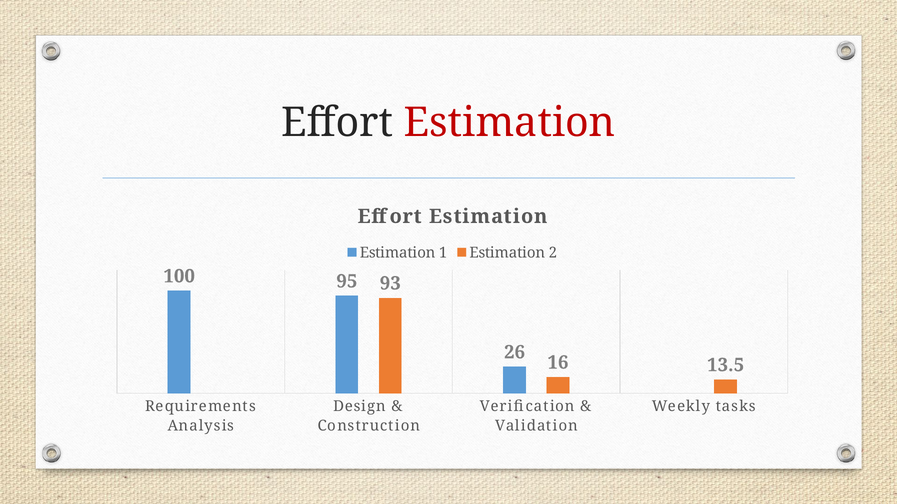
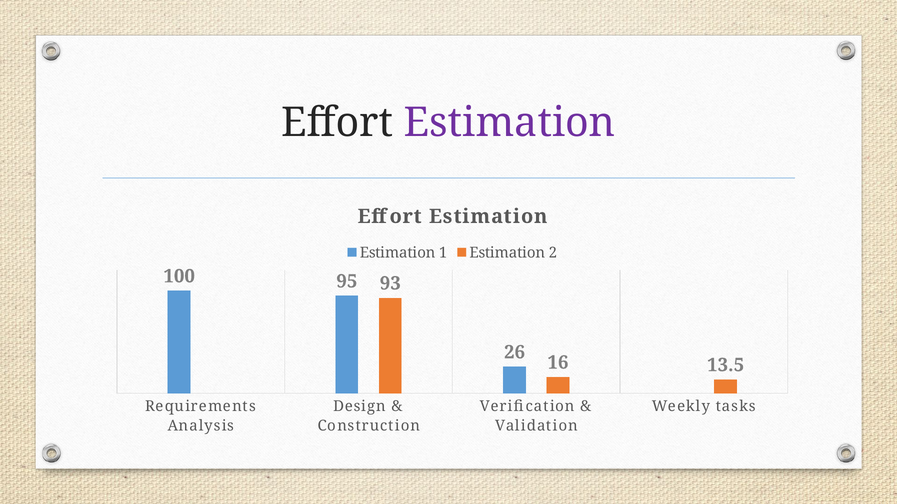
Estimation at (510, 123) colour: red -> purple
